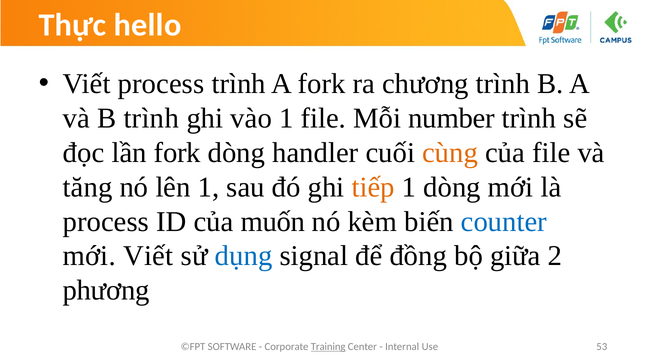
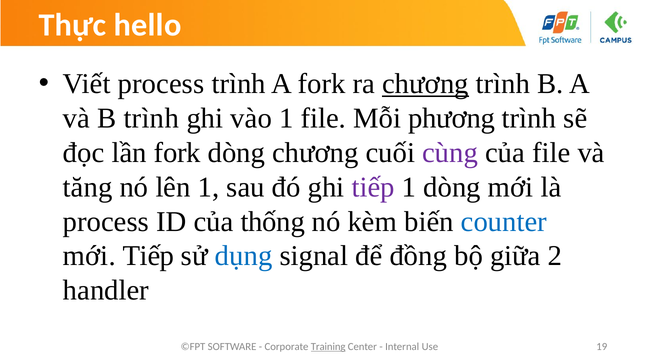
chương at (425, 84) underline: none -> present
number: number -> phương
dòng handler: handler -> chương
cùng colour: orange -> purple
tiếp at (373, 187) colour: orange -> purple
muốn: muốn -> thống
mới Viết: Viết -> Tiếp
phương: phương -> handler
53: 53 -> 19
